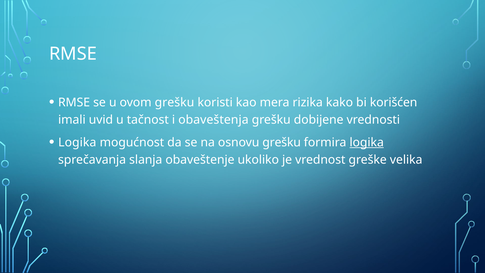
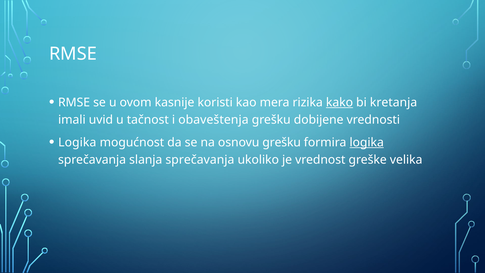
ovom grešku: grešku -> kasnije
kako underline: none -> present
korišćen: korišćen -> kretanja
slanja obaveštenje: obaveštenje -> sprečavanja
